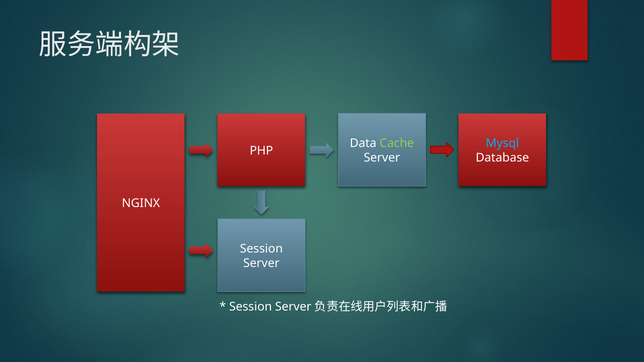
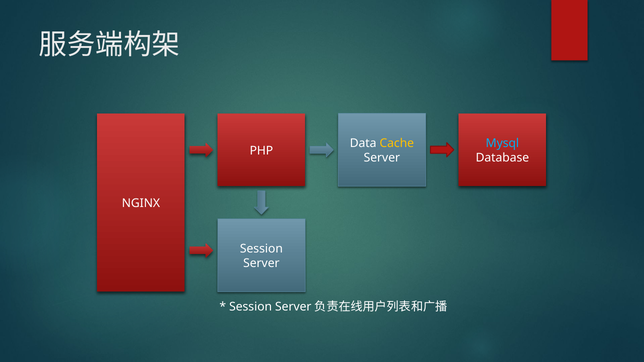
Cache colour: light green -> yellow
